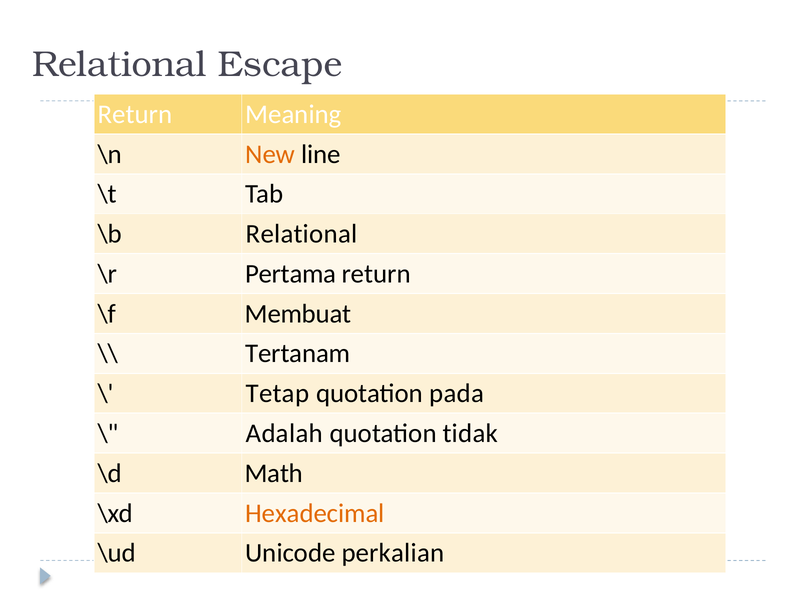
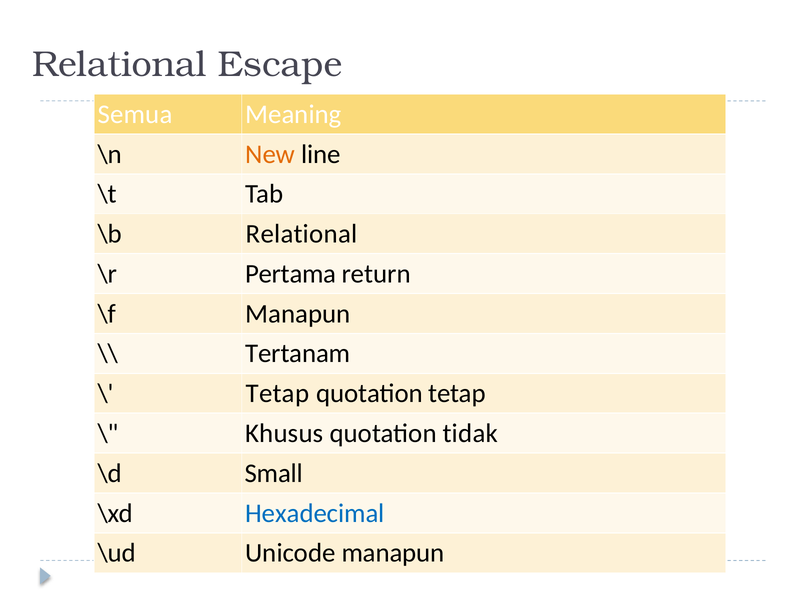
Return at (135, 114): Return -> Semua
\f Membuat: Membuat -> Manapun
quotation pada: pada -> tetap
Adalah: Adalah -> Khusus
Math: Math -> Small
Hexadecimal colour: orange -> blue
Unicode perkalian: perkalian -> manapun
